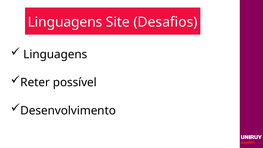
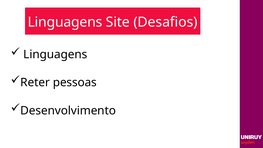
possível: possível -> pessoas
